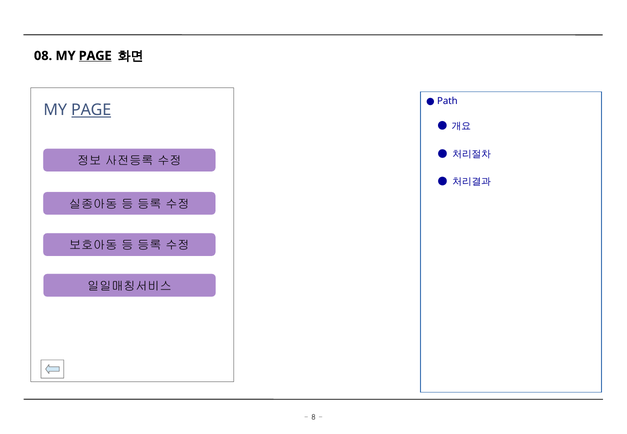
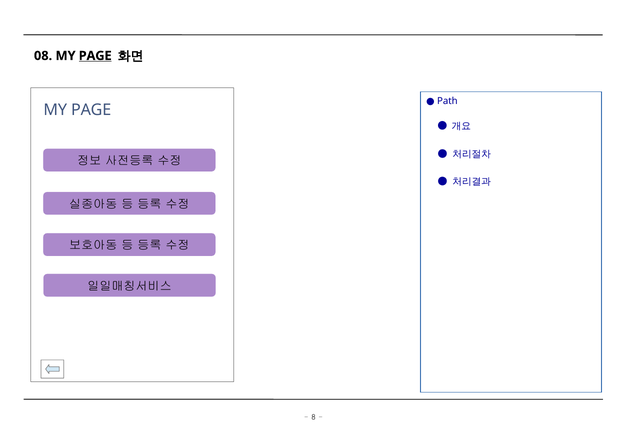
PAGE at (91, 110) underline: present -> none
